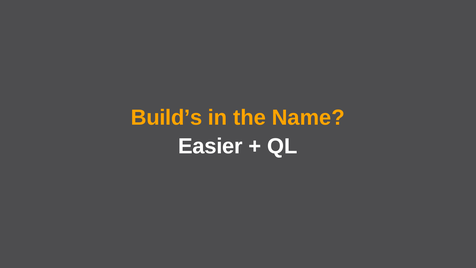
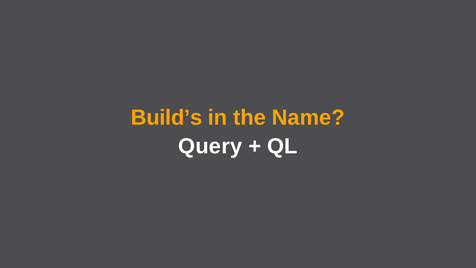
Easier: Easier -> Query
